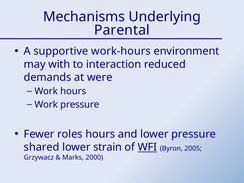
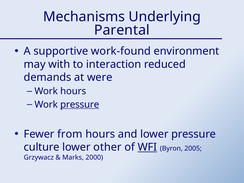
work-hours: work-hours -> work-found
pressure at (80, 105) underline: none -> present
roles: roles -> from
shared: shared -> culture
strain: strain -> other
